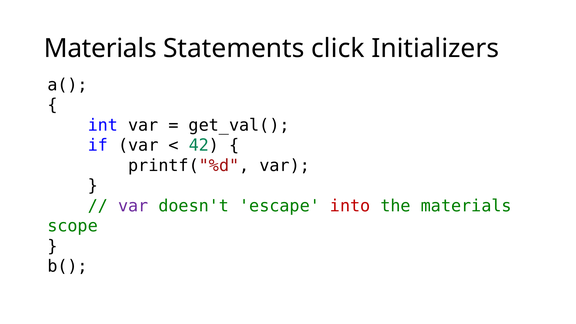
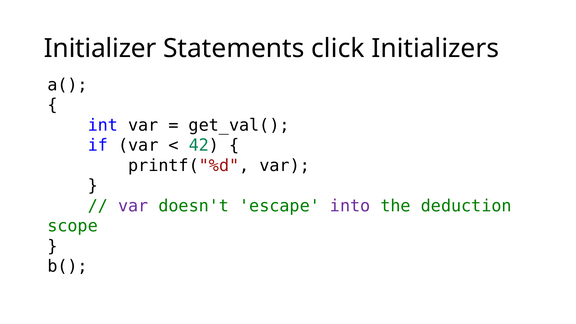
Materials at (100, 48): Materials -> Initializer
into colour: red -> purple
the materials: materials -> deduction
